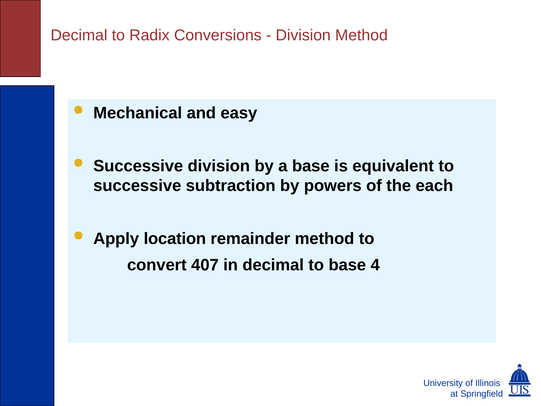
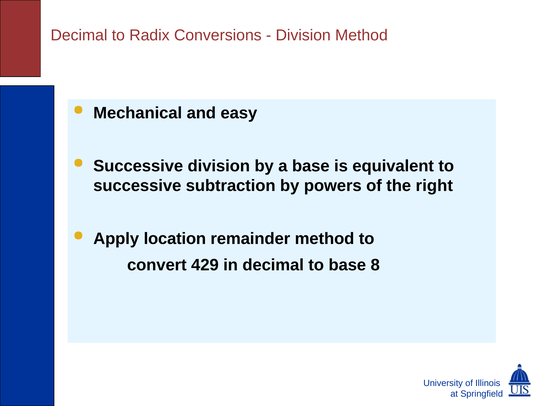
each: each -> right
407: 407 -> 429
4: 4 -> 8
